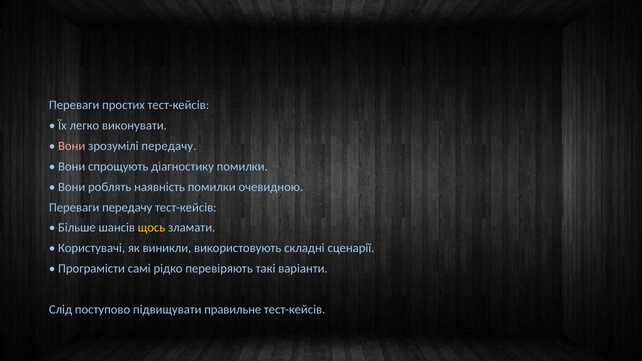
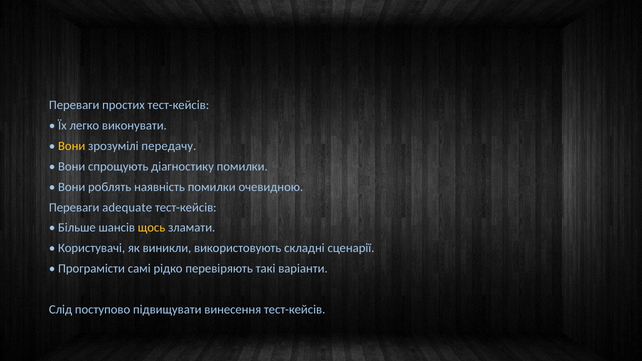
Вони at (72, 146) colour: pink -> yellow
Переваги передачу: передачу -> adequate
правильне: правильне -> винесення
